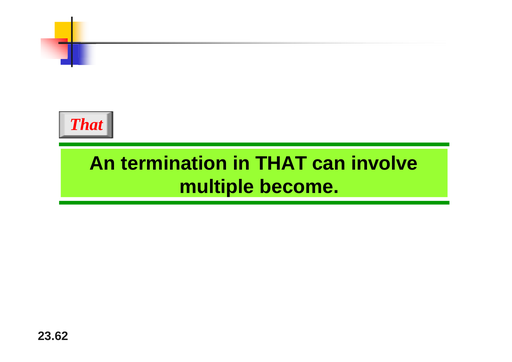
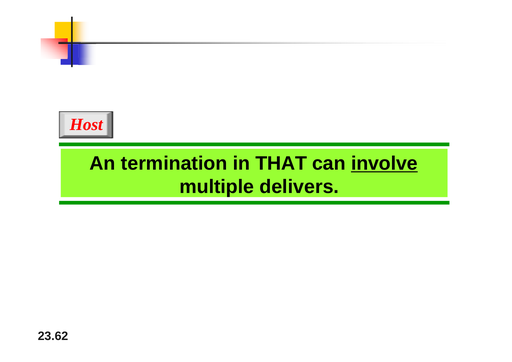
That at (86, 125): That -> Host
involve underline: none -> present
become: become -> delivers
